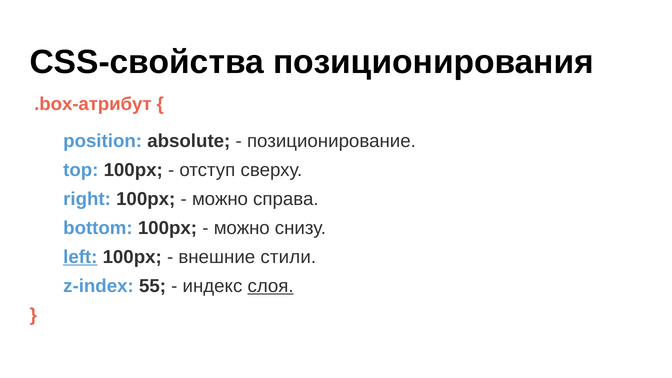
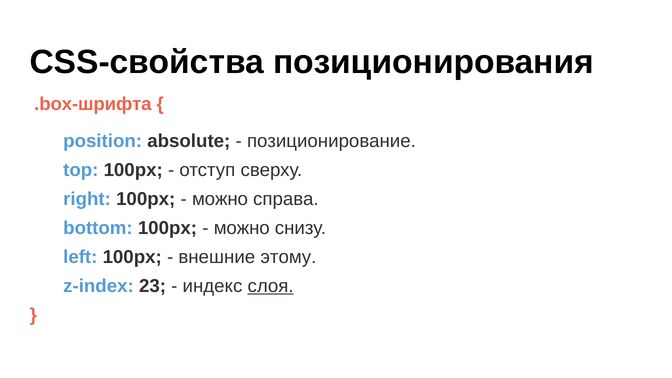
.box-атрибут: .box-атрибут -> .box-шрифта
left underline: present -> none
стили: стили -> этому
55: 55 -> 23
